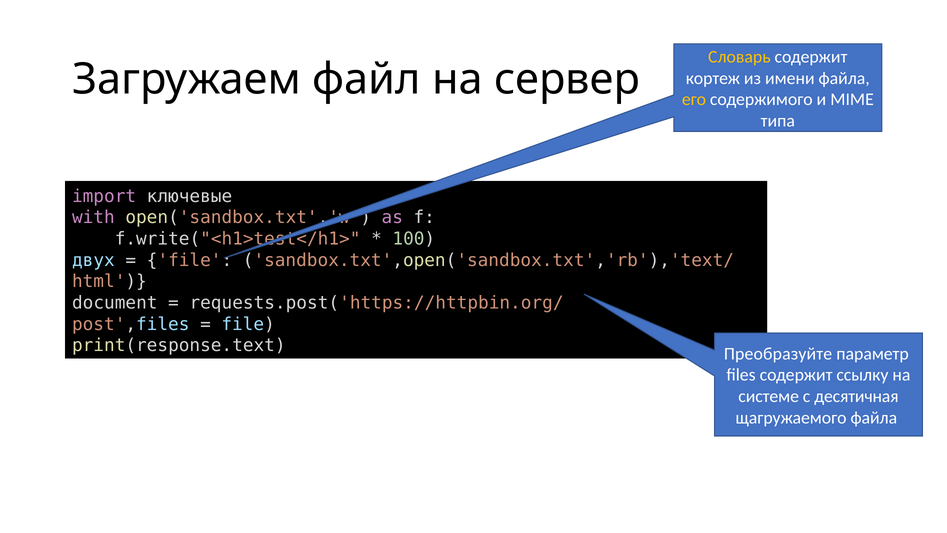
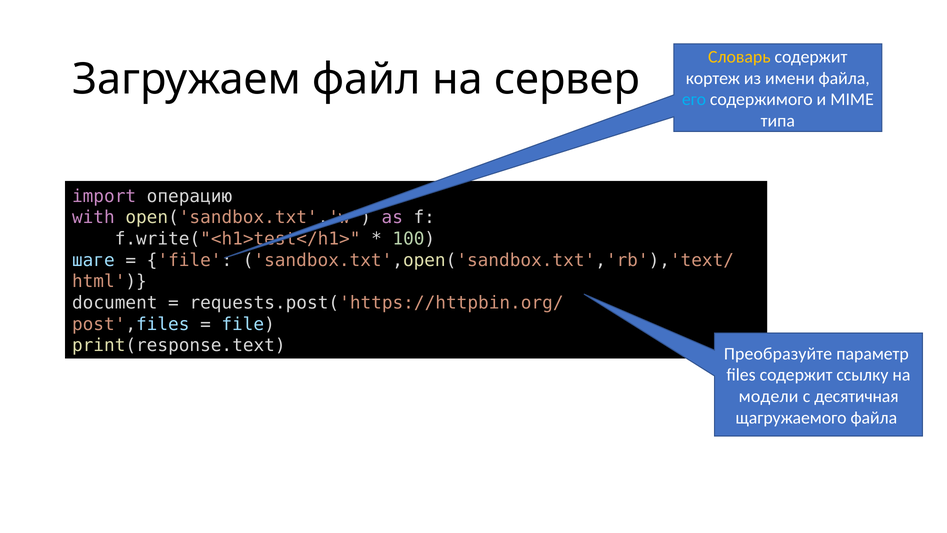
его colour: yellow -> light blue
ключевые: ключевые -> операцию
двух: двух -> шаге
системе: системе -> модели
